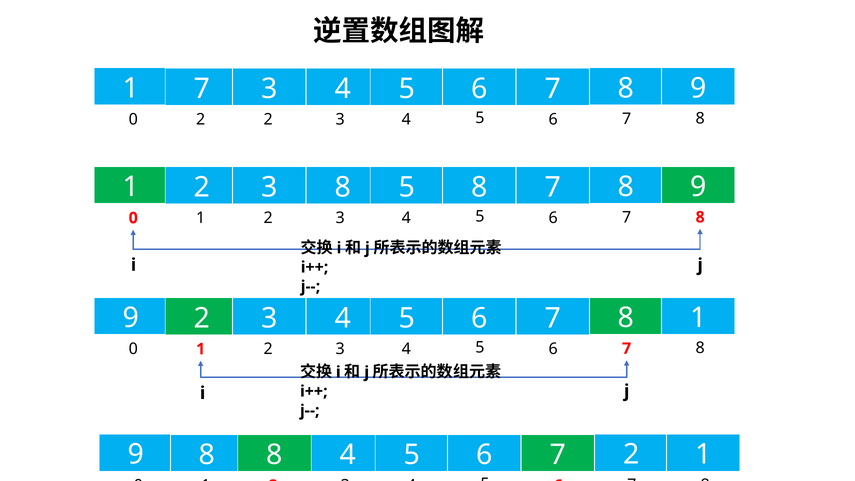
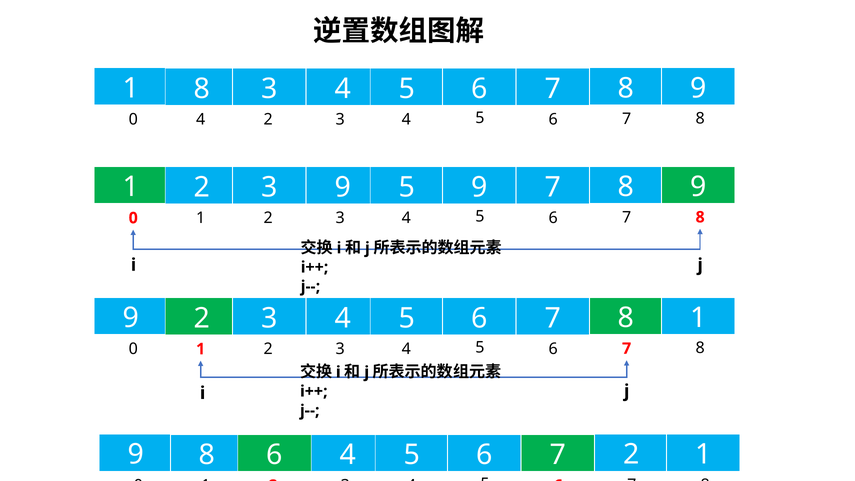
7 at (202, 89): 7 -> 8
0 2: 2 -> 4
3 8: 8 -> 9
5 8: 8 -> 9
8 8: 8 -> 6
